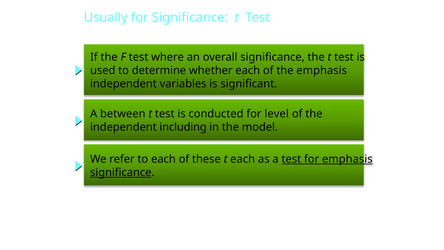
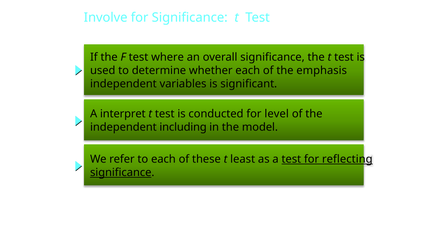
Usually: Usually -> Involve
between: between -> interpret
t each: each -> least
for emphasis: emphasis -> reflecting
